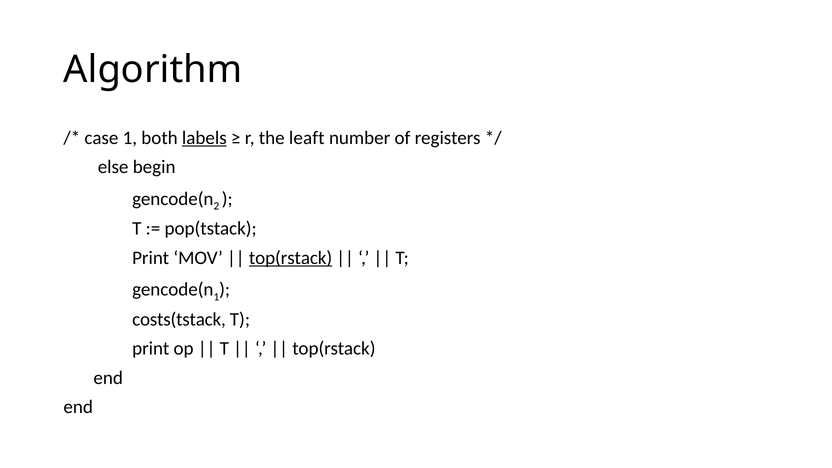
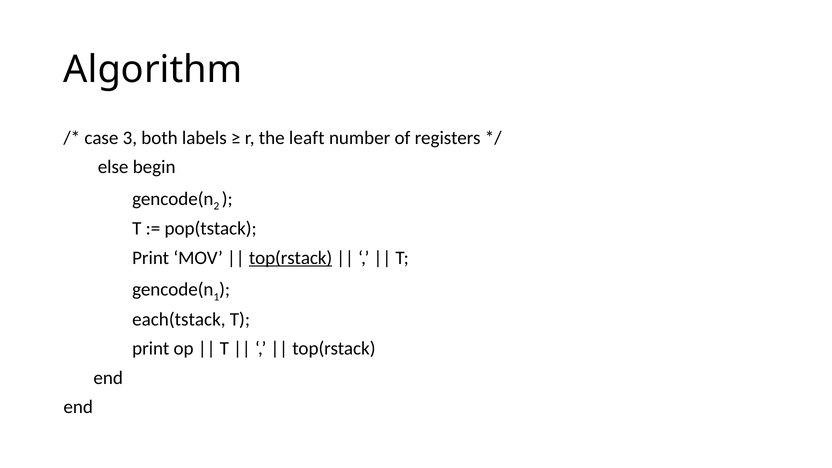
case 1: 1 -> 3
labels underline: present -> none
costs(tstack: costs(tstack -> each(tstack
